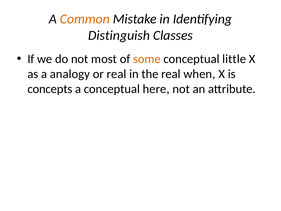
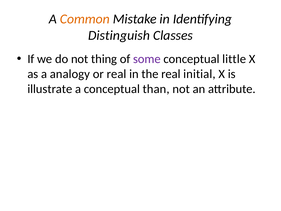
most: most -> thing
some colour: orange -> purple
when: when -> initial
concepts: concepts -> illustrate
here: here -> than
